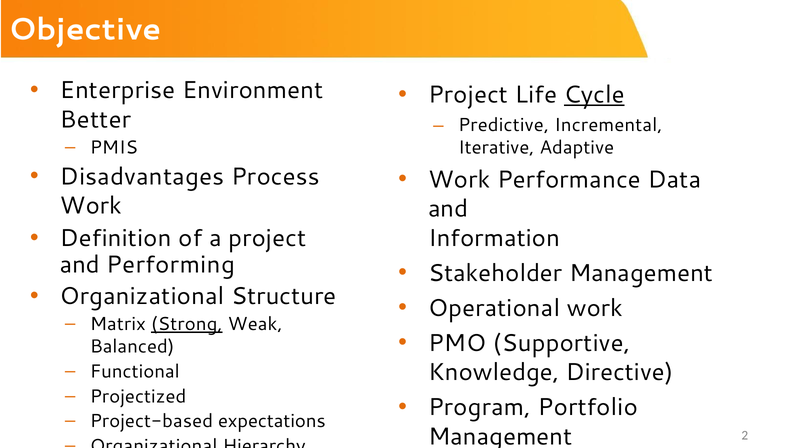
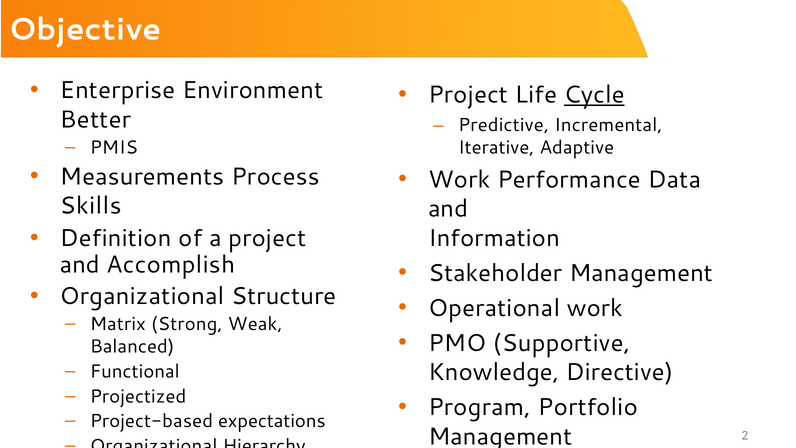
Disadvantages: Disadvantages -> Measurements
Work at (91, 206): Work -> Skills
Performing: Performing -> Accomplish
Strong underline: present -> none
